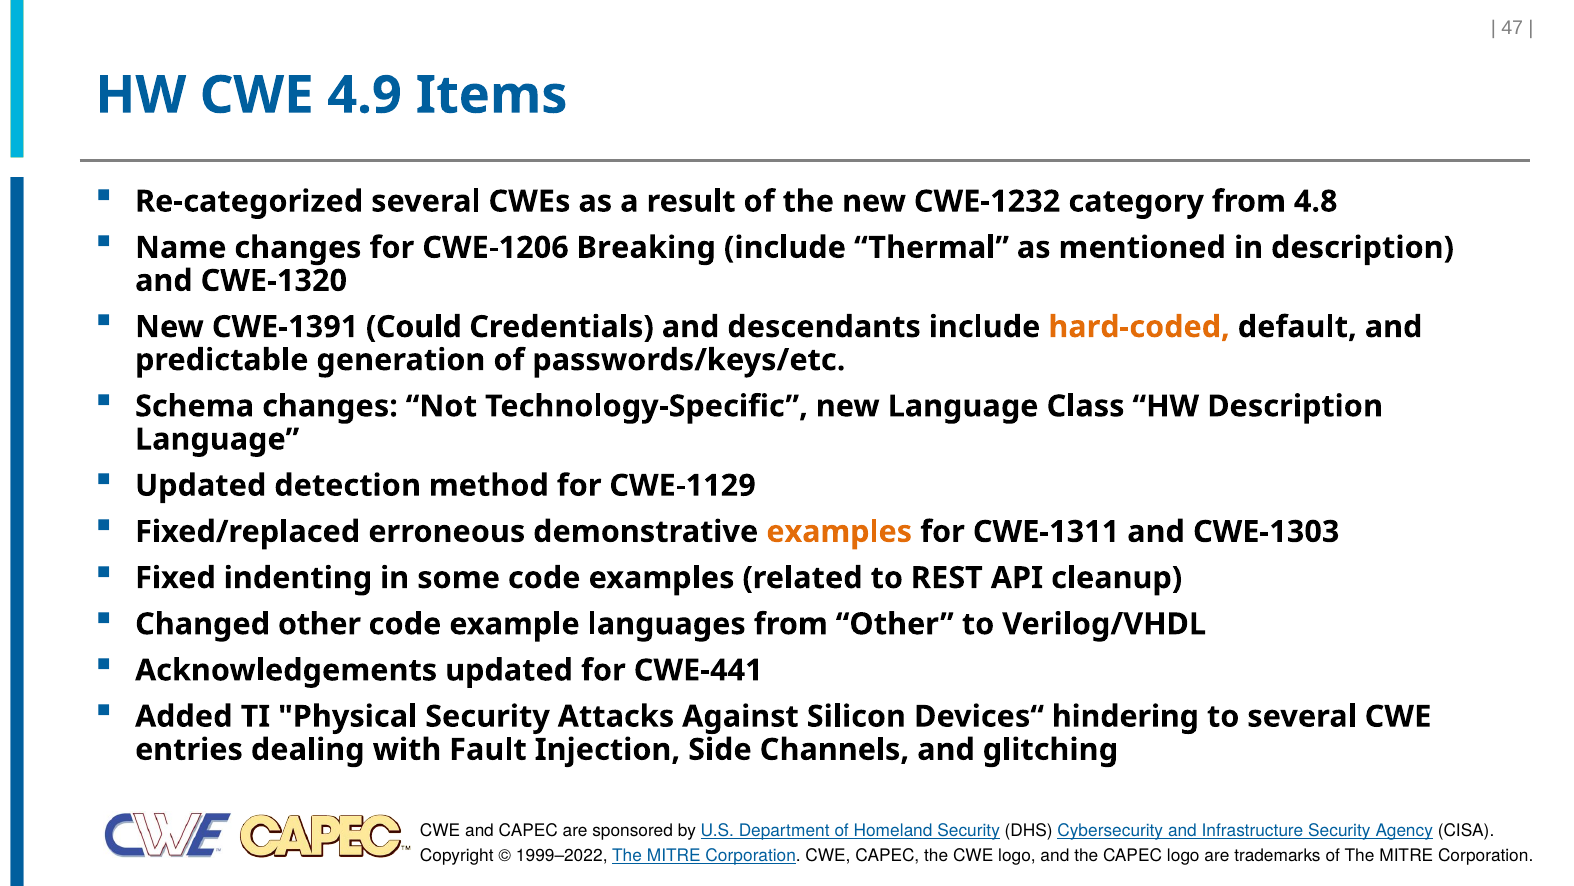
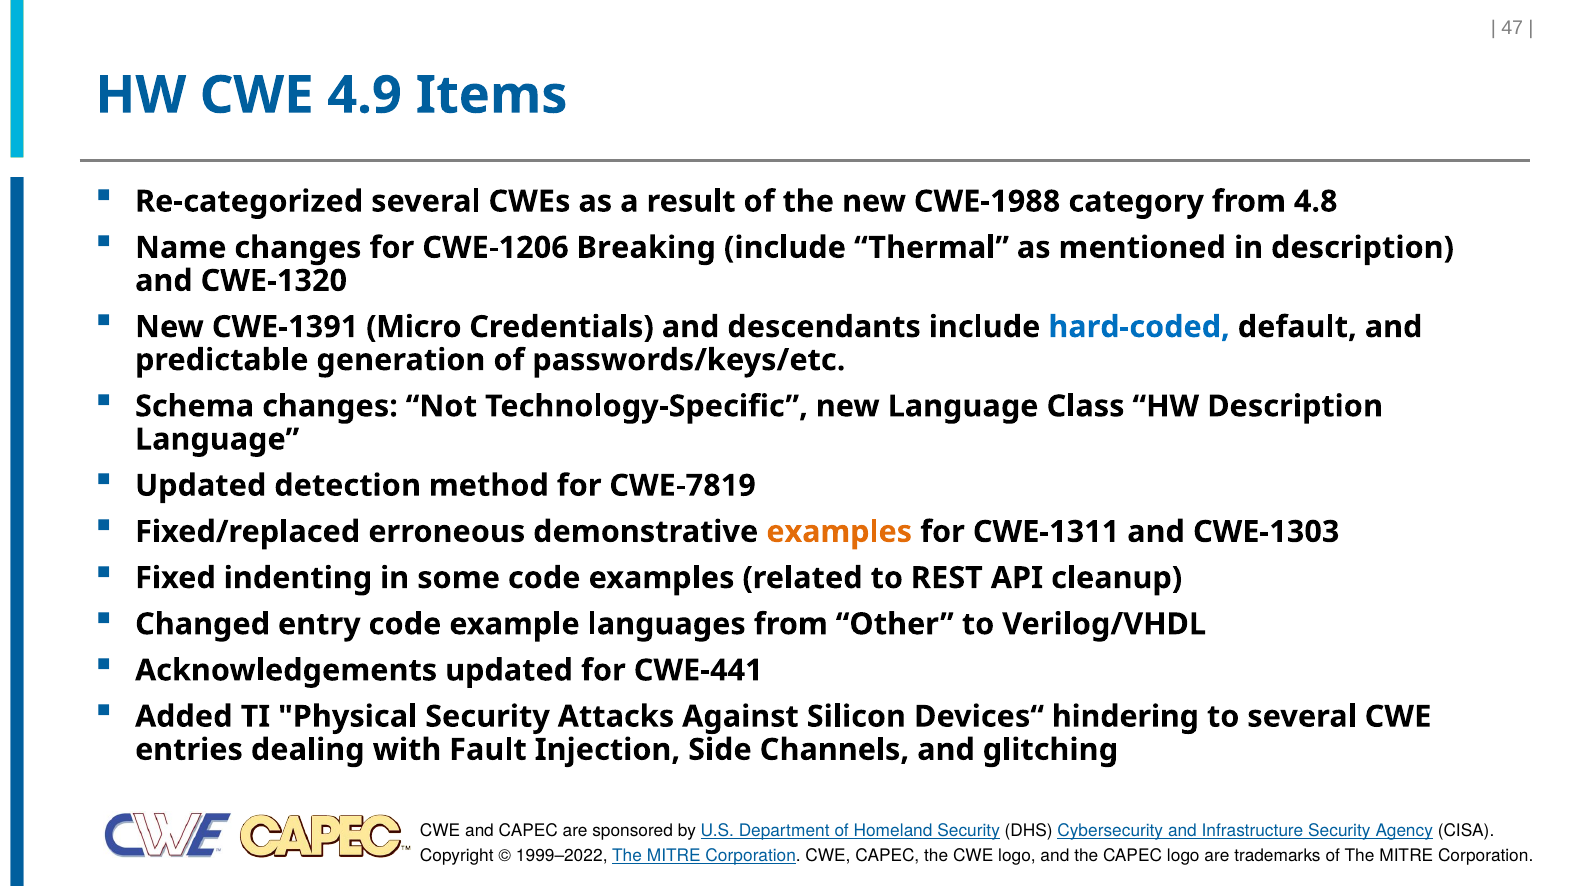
CWE-1232: CWE-1232 -> CWE-1988
Could: Could -> Micro
hard-coded colour: orange -> blue
CWE-1129: CWE-1129 -> CWE-7819
Changed other: other -> entry
